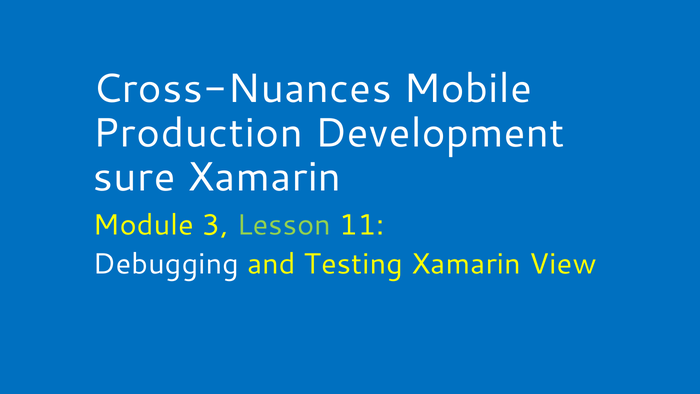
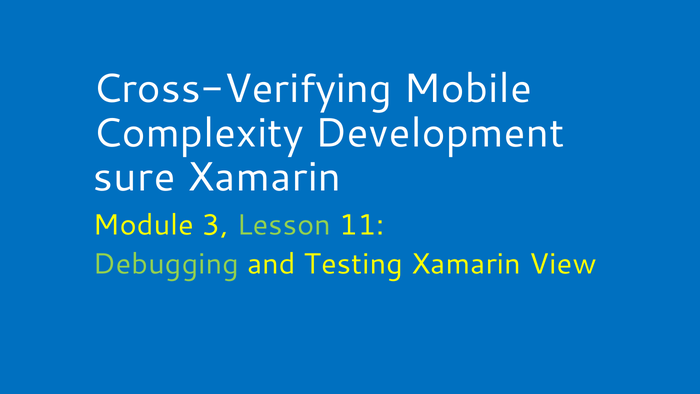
Cross-Nuances: Cross-Nuances -> Cross-Verifying
Production: Production -> Complexity
Debugging colour: white -> light green
